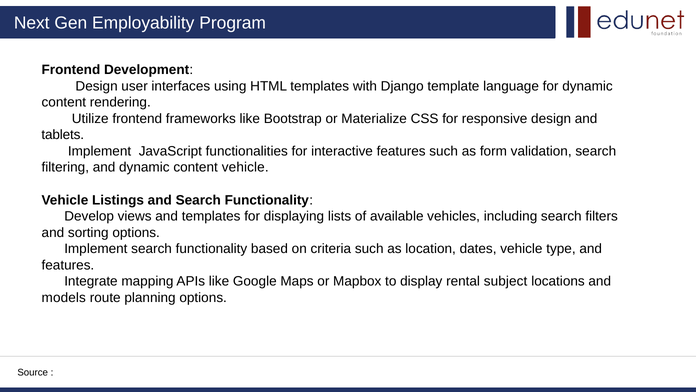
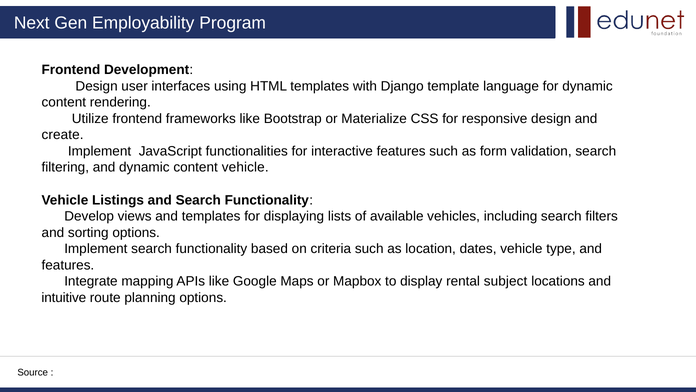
tablets: tablets -> create
models: models -> intuitive
